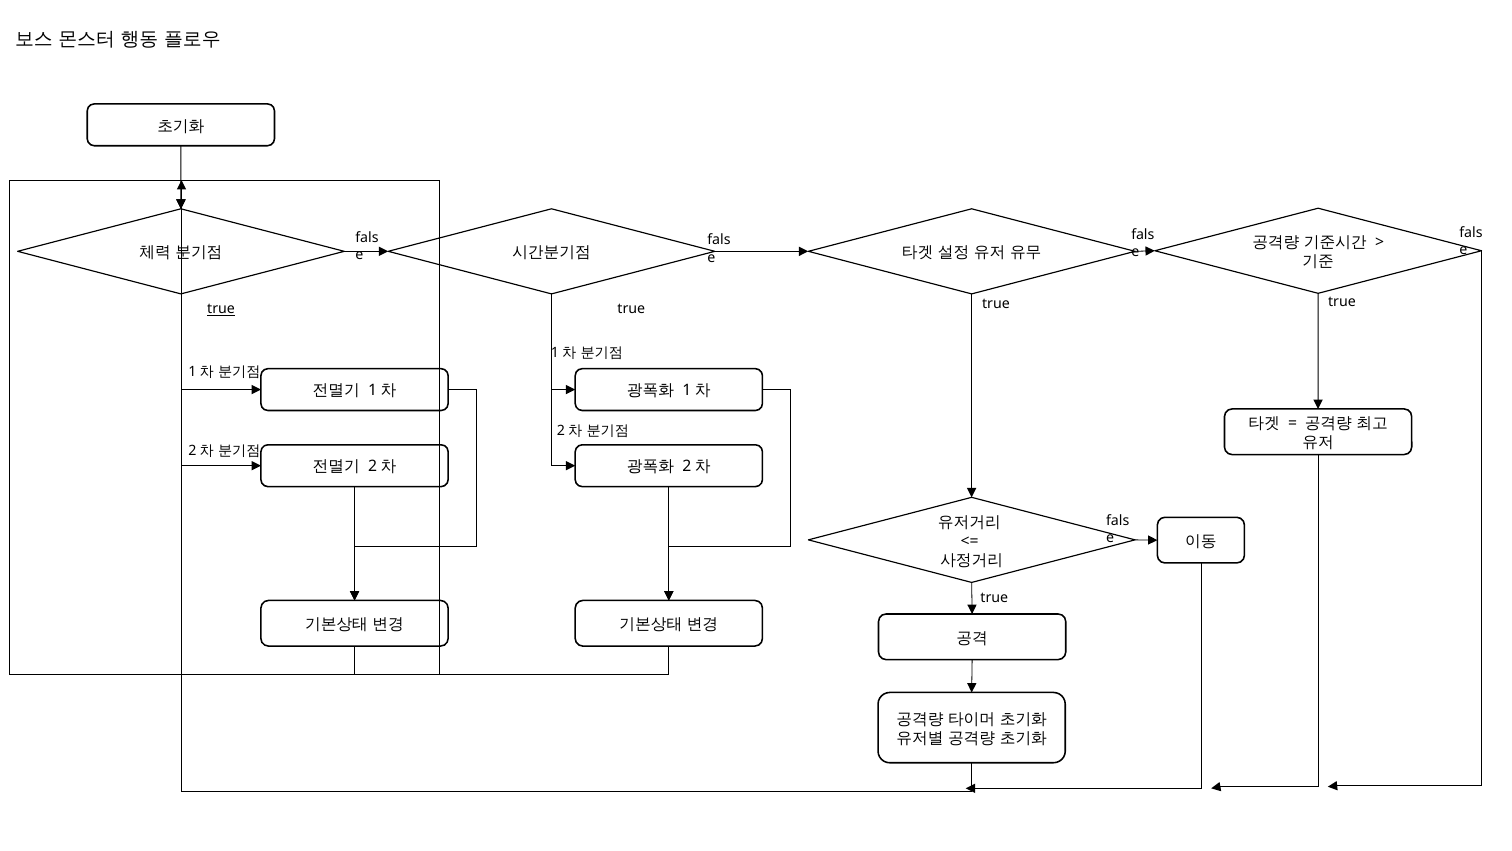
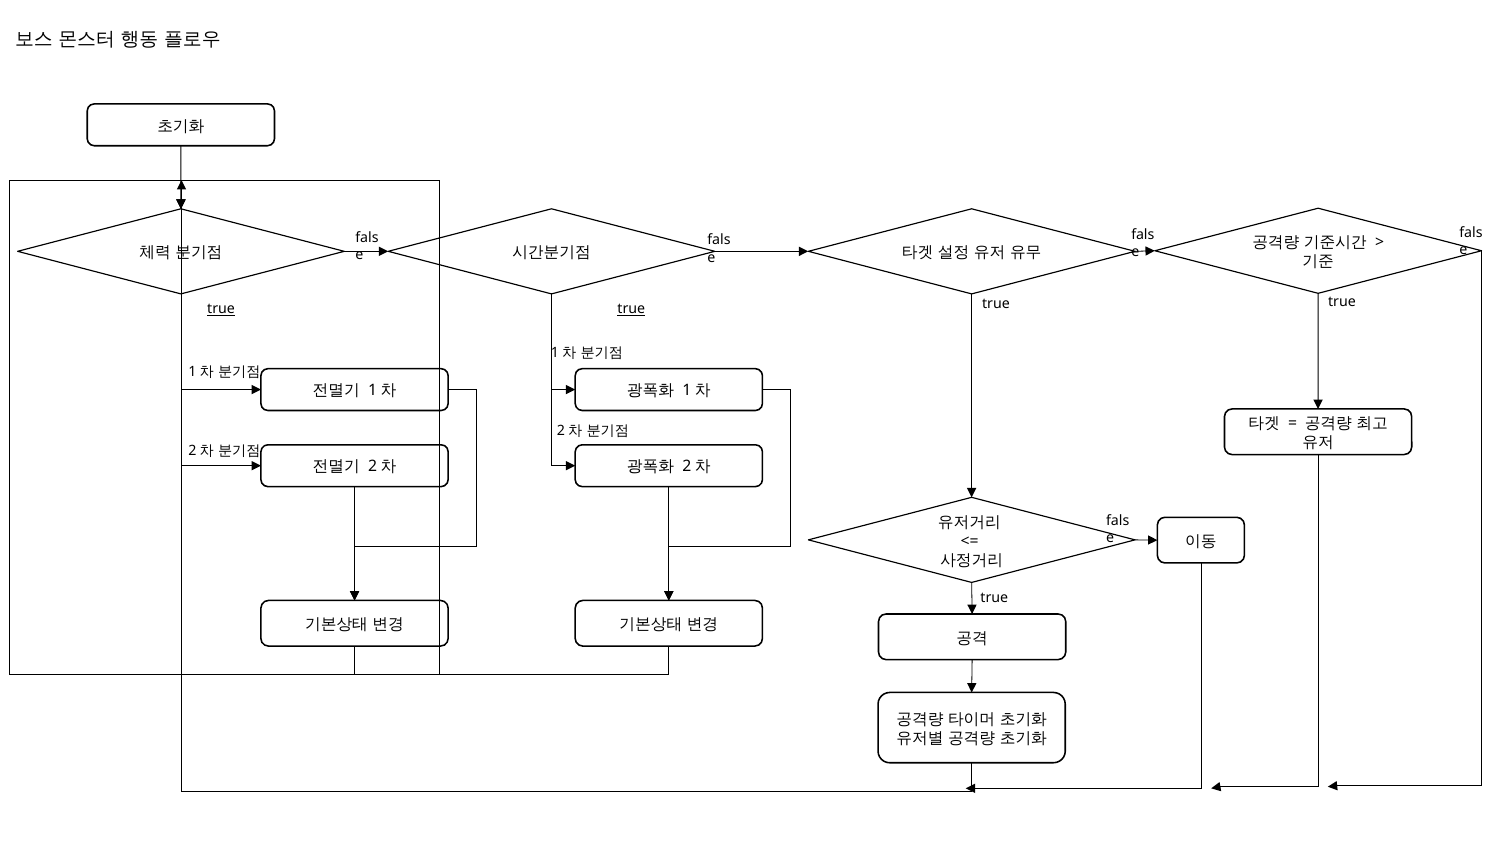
true at (631, 309) underline: none -> present
